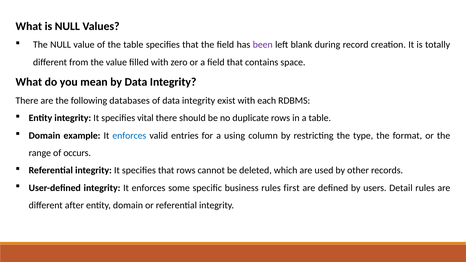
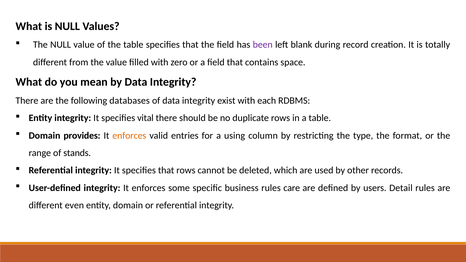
example: example -> provides
enforces at (129, 136) colour: blue -> orange
occurs: occurs -> stands
first: first -> care
after: after -> even
